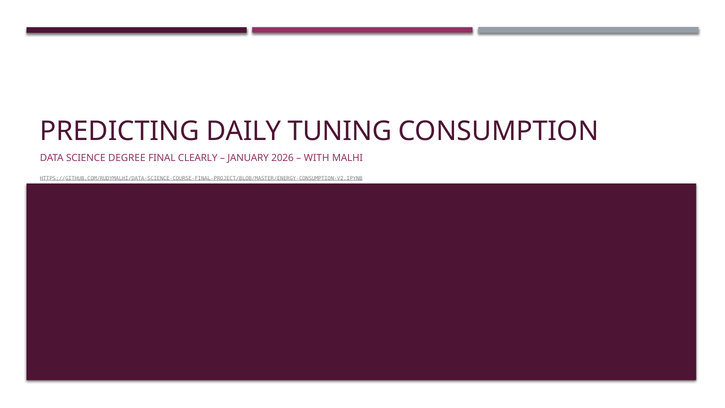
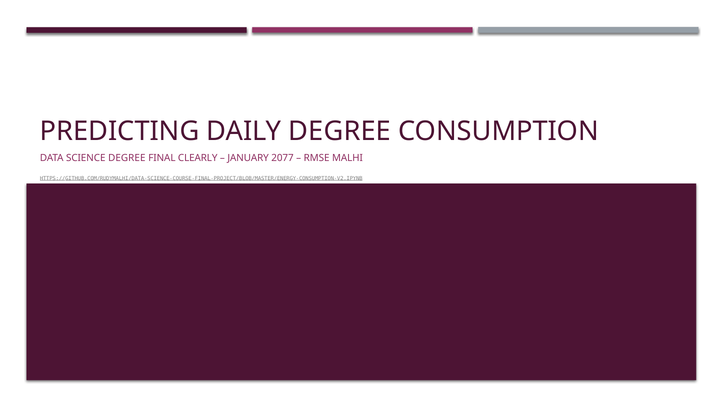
DAILY TUNING: TUNING -> DEGREE
2026: 2026 -> 2077
WITH: WITH -> RMSE
